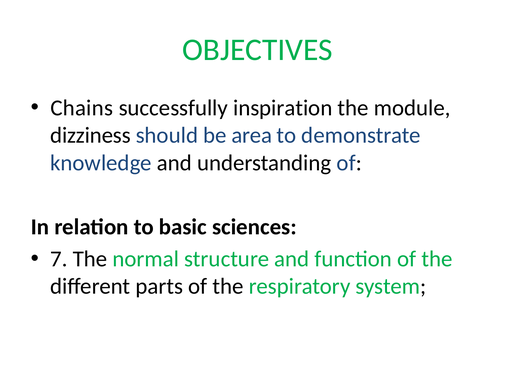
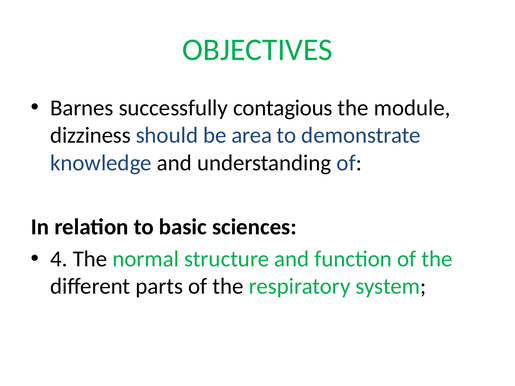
Chains: Chains -> Barnes
inspiration: inspiration -> contagious
7: 7 -> 4
